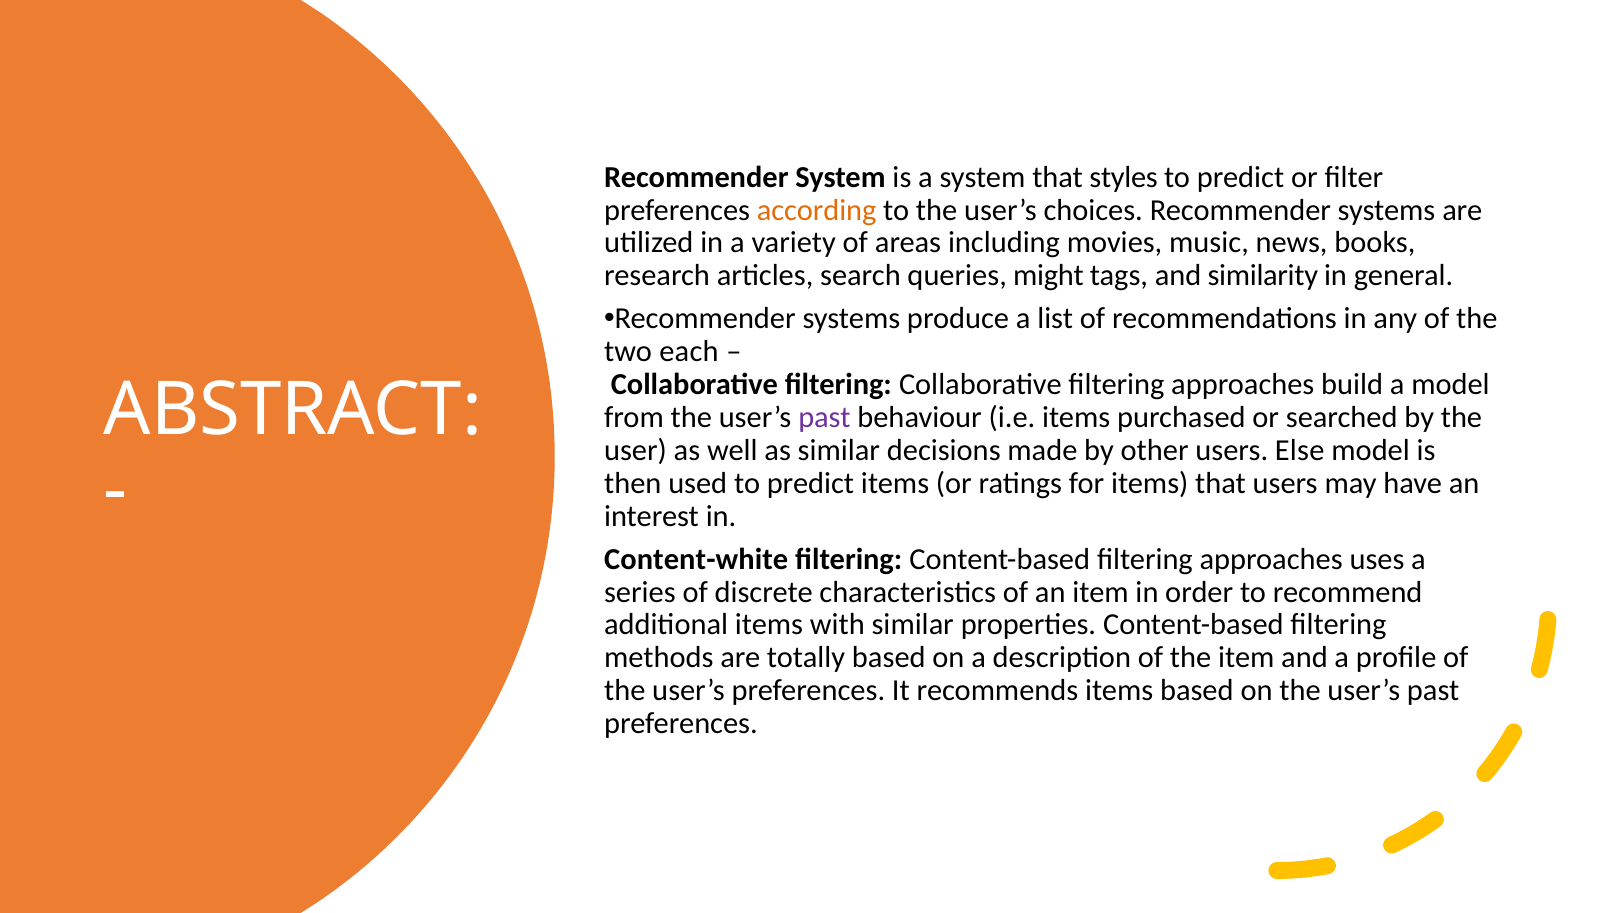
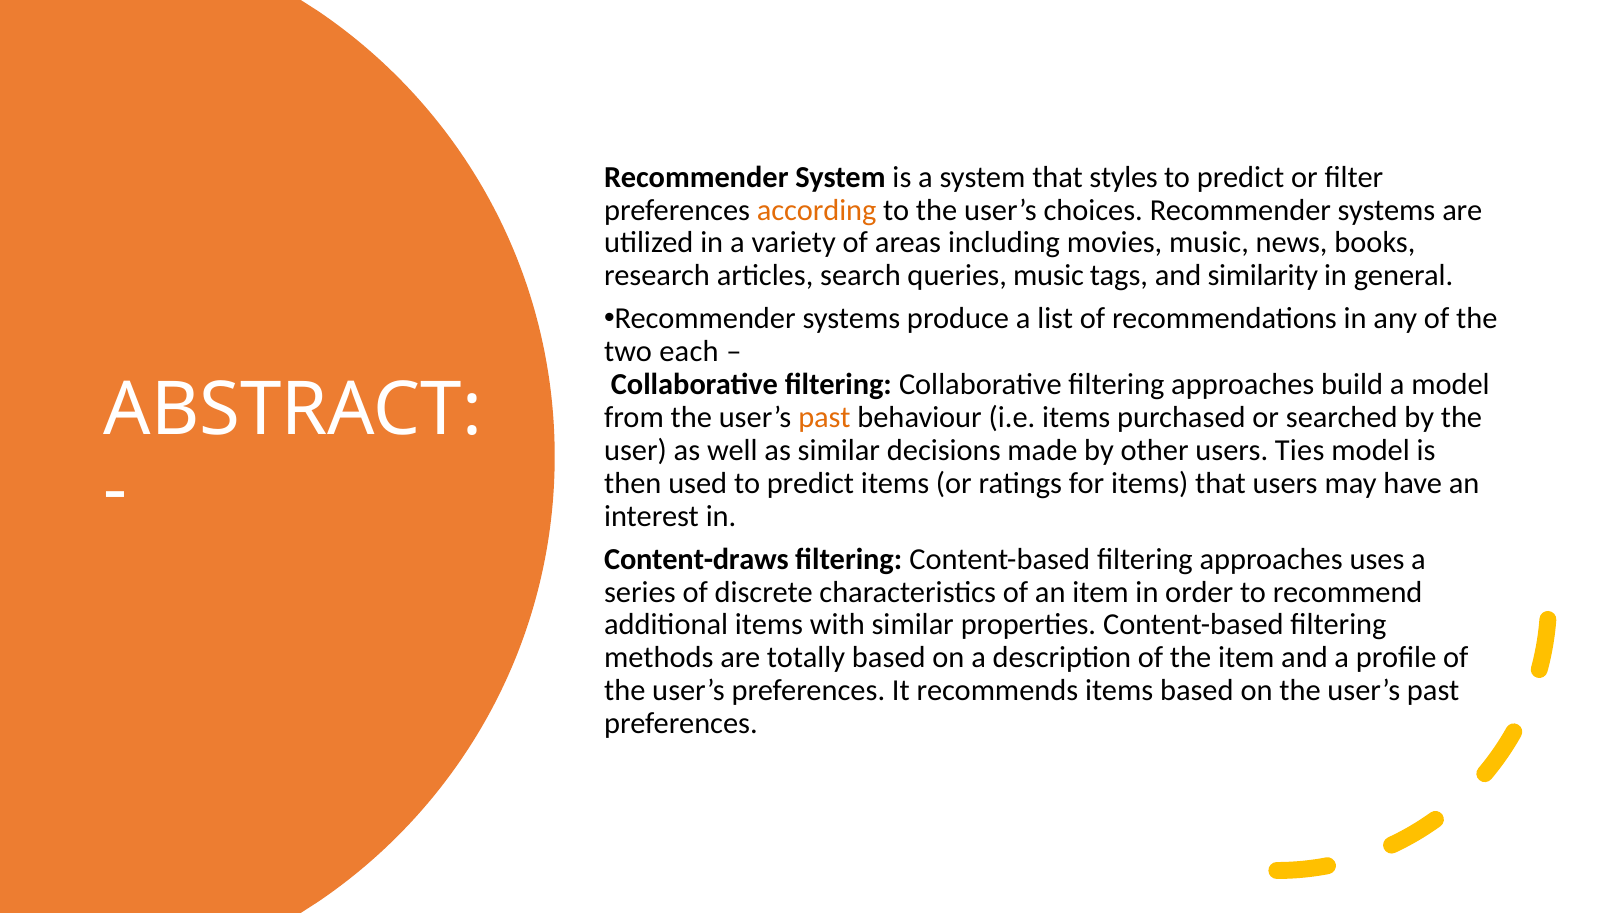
queries might: might -> music
past at (824, 417) colour: purple -> orange
Else: Else -> Ties
Content-white: Content-white -> Content-draws
